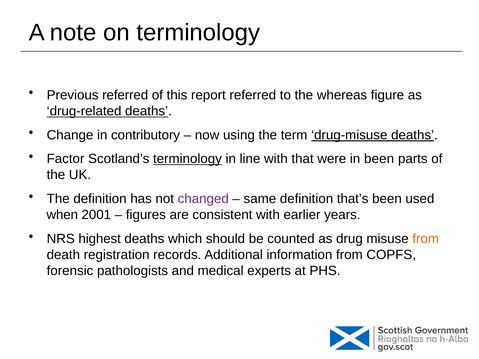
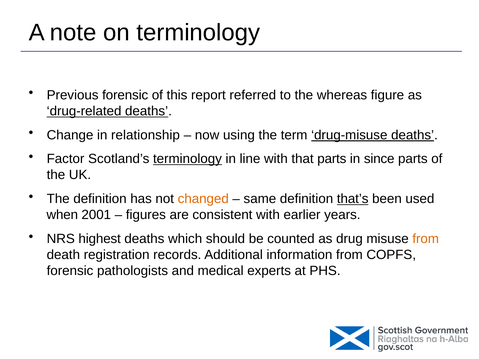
Previous referred: referred -> forensic
contributory: contributory -> relationship
that were: were -> parts
in been: been -> since
changed colour: purple -> orange
that’s underline: none -> present
